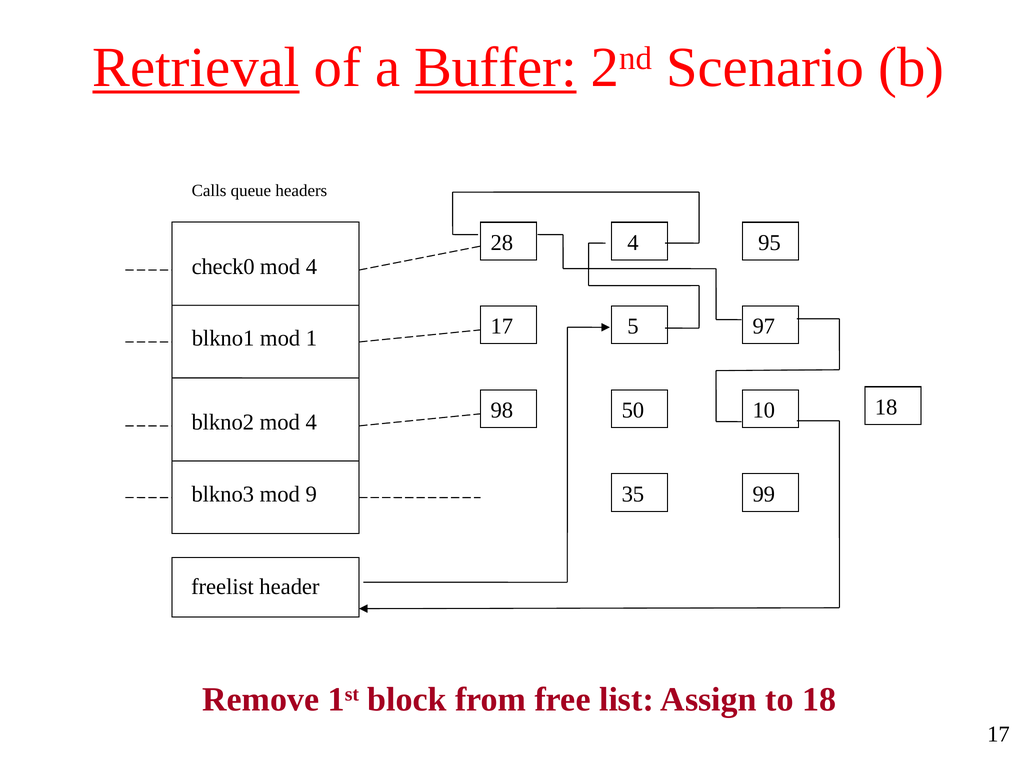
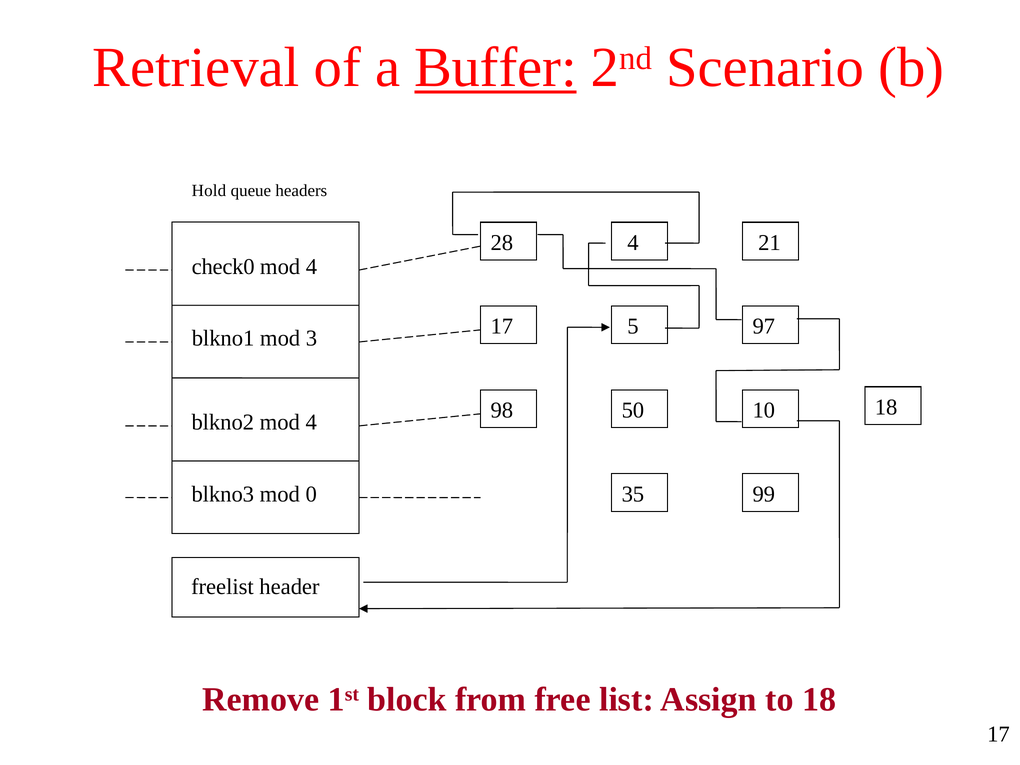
Retrieval underline: present -> none
Calls: Calls -> Hold
95: 95 -> 21
1: 1 -> 3
9: 9 -> 0
